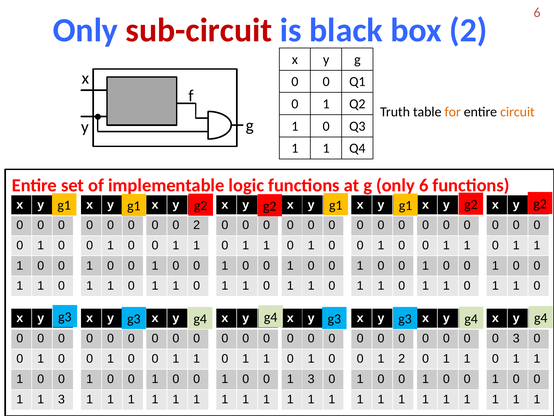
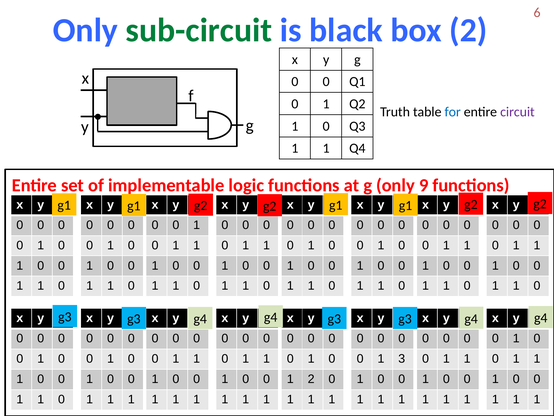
sub-circuit colour: red -> green
for colour: orange -> blue
circuit colour: orange -> purple
only 6: 6 -> 9
2 at (197, 225): 2 -> 1
3 at (516, 338): 3 -> 1
1 2: 2 -> 3
3 at (311, 379): 3 -> 2
3 at (61, 399): 3 -> 0
